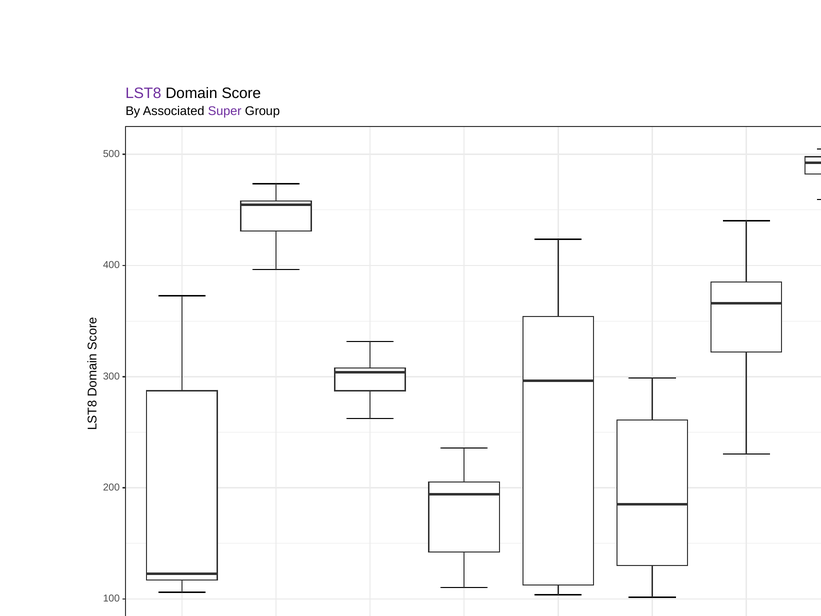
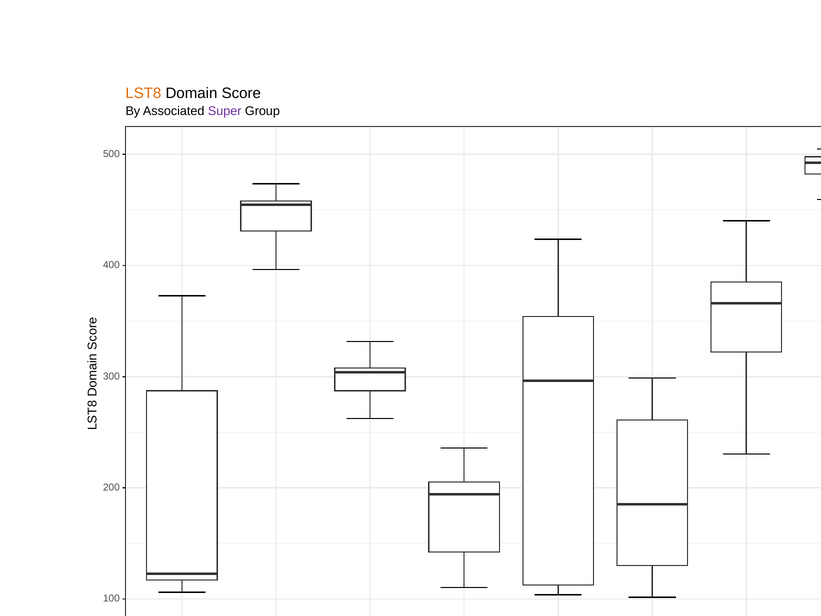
LST8 colour: purple -> orange
